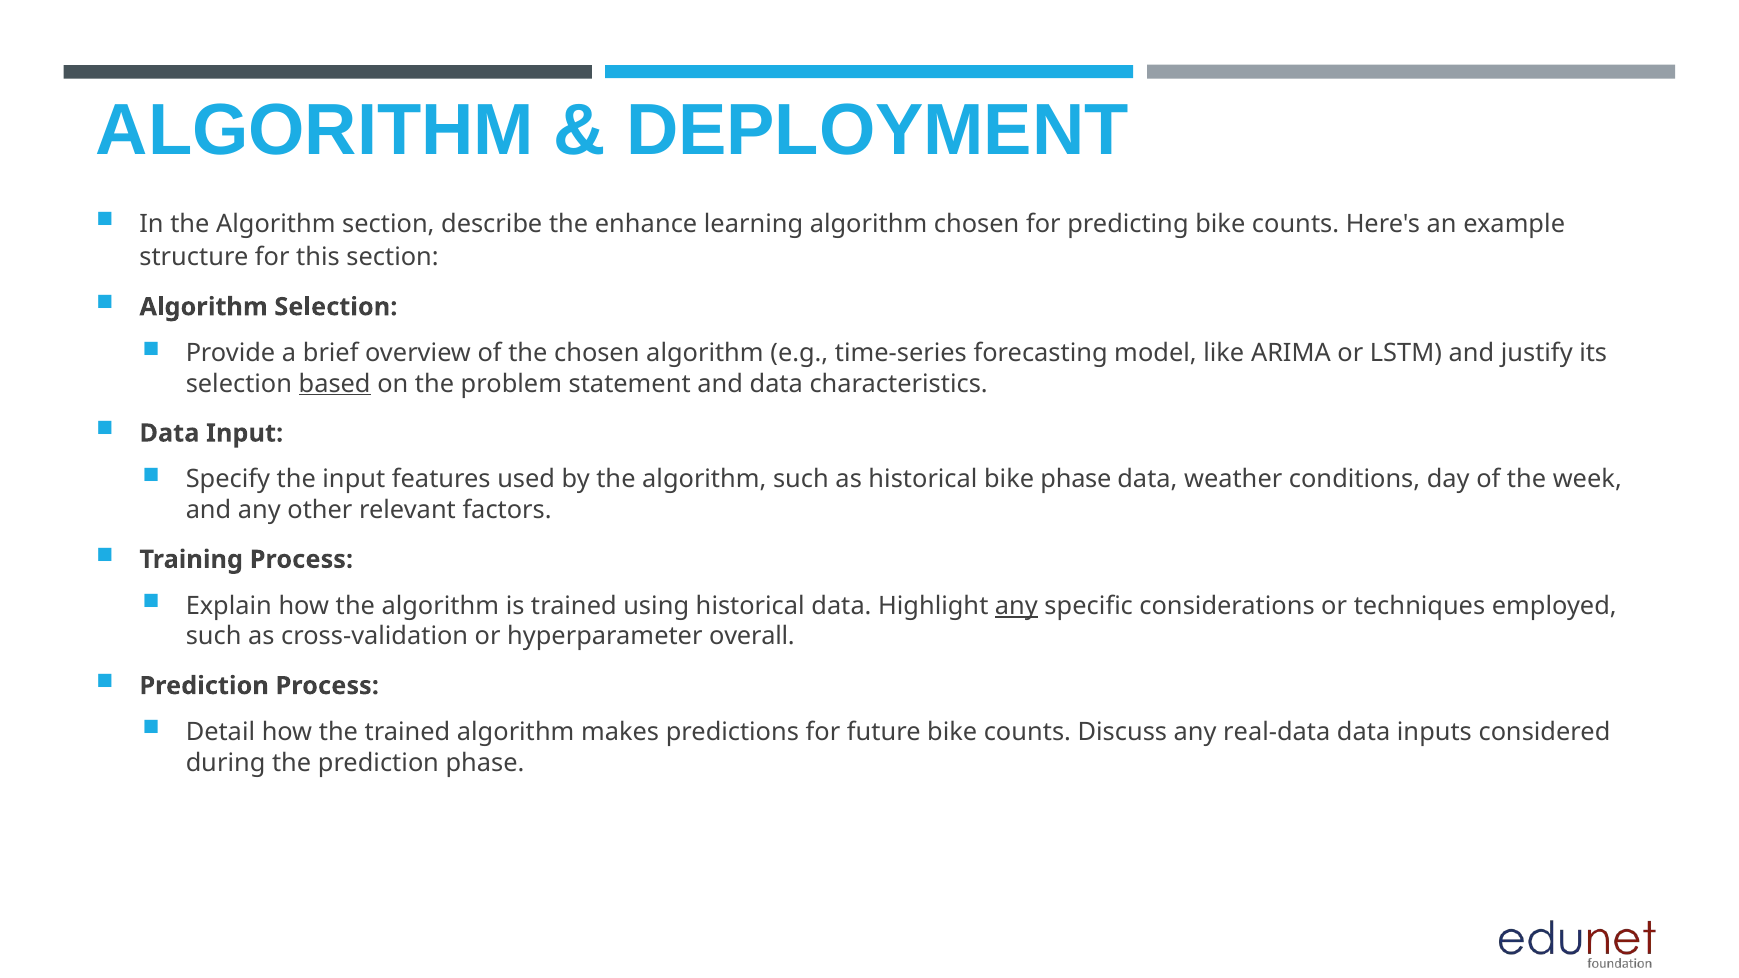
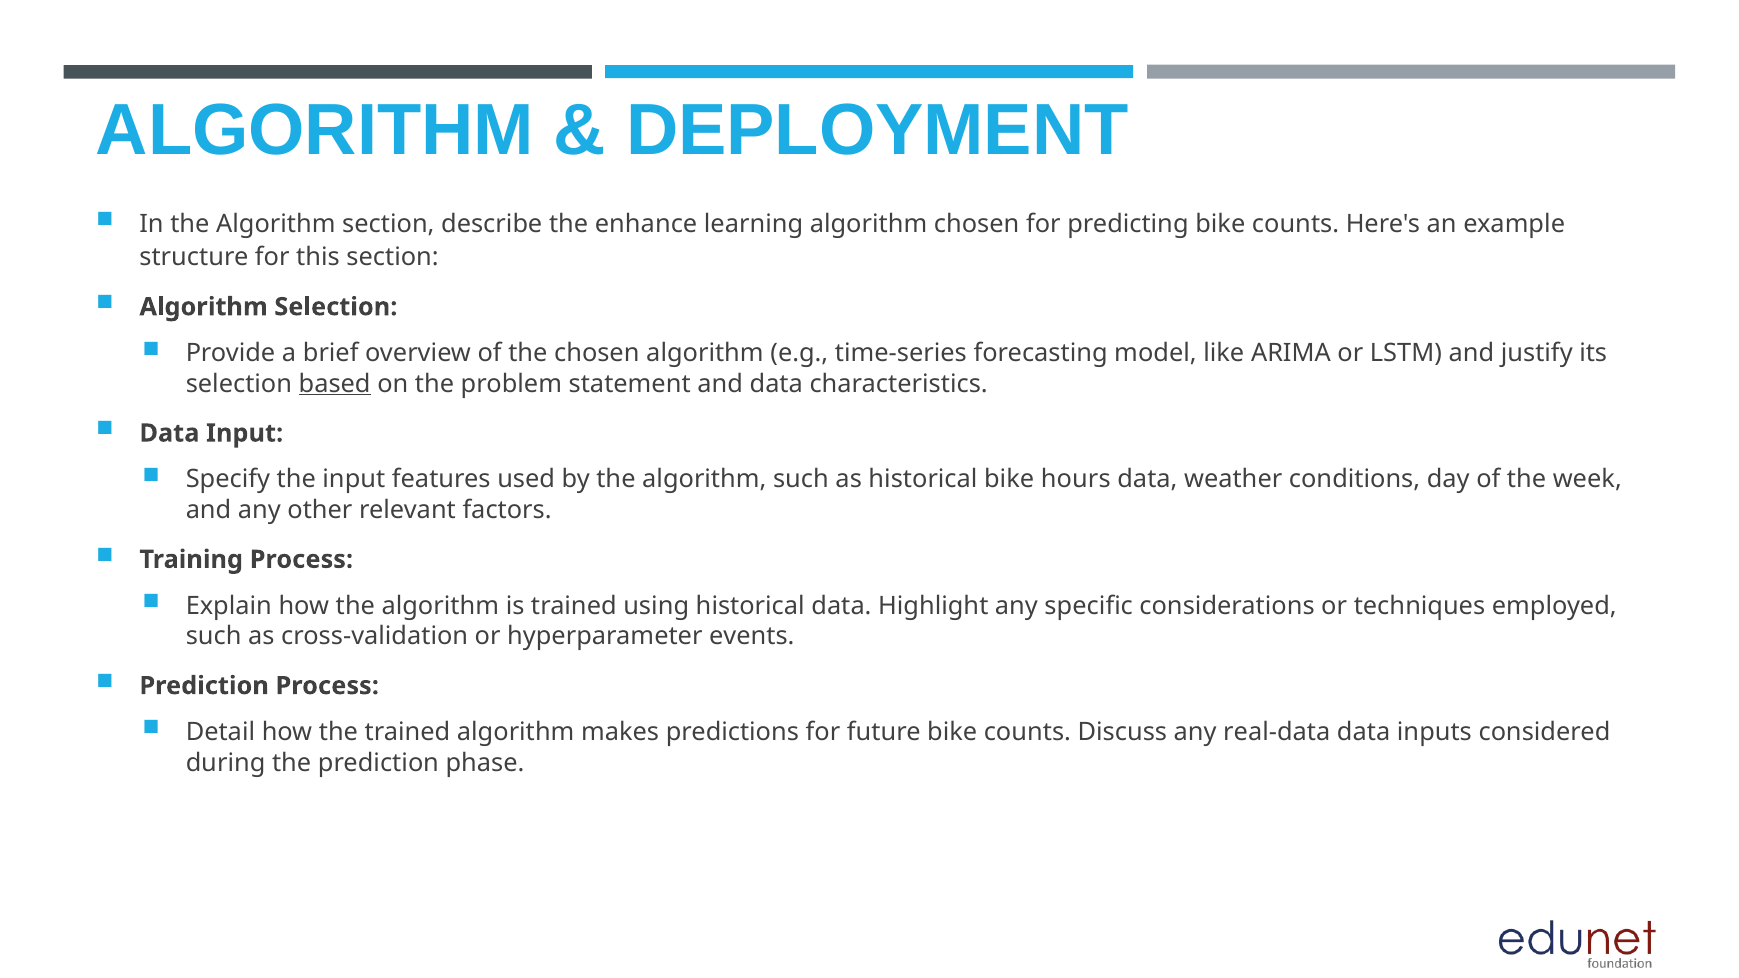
bike phase: phase -> hours
any at (1016, 606) underline: present -> none
overall: overall -> events
